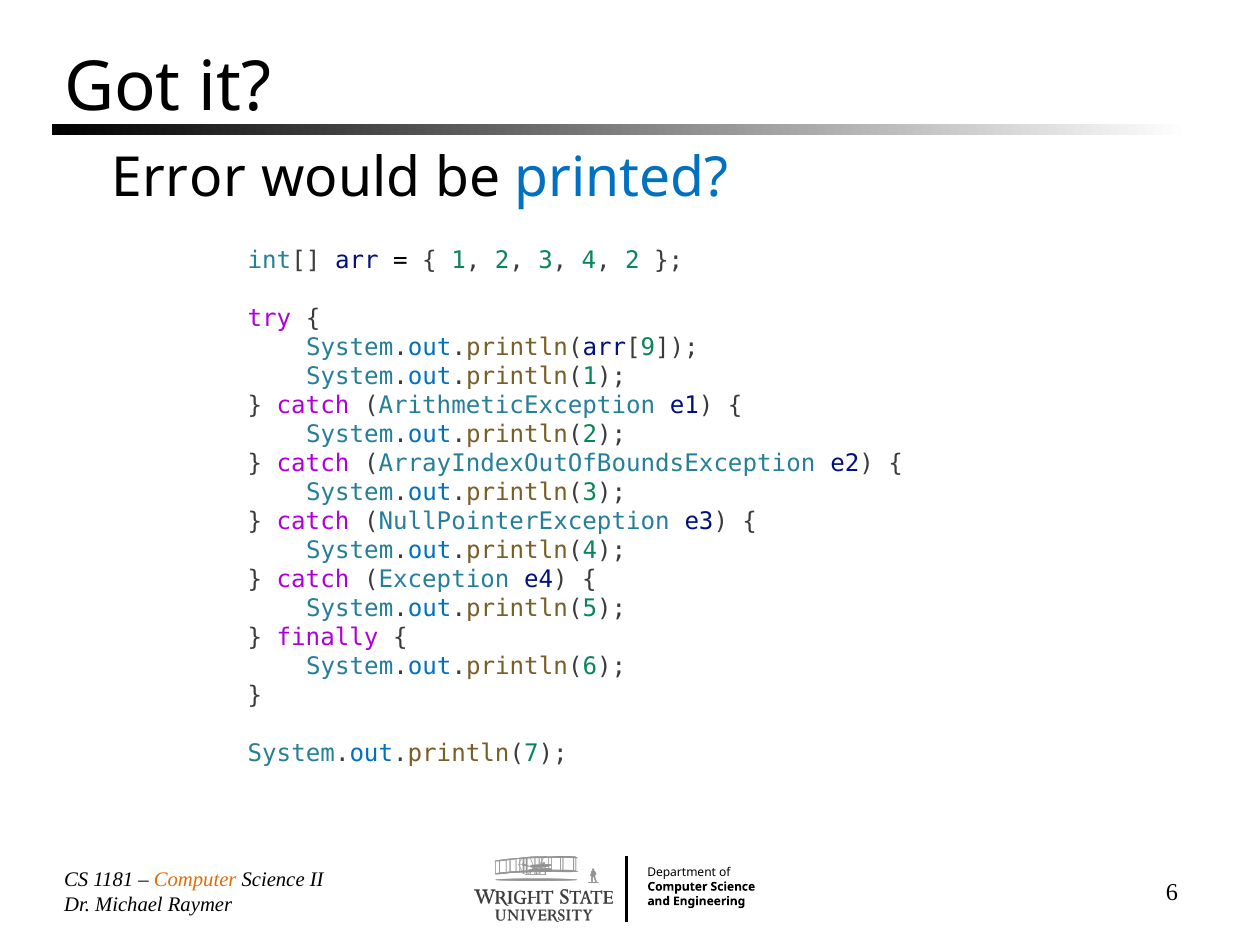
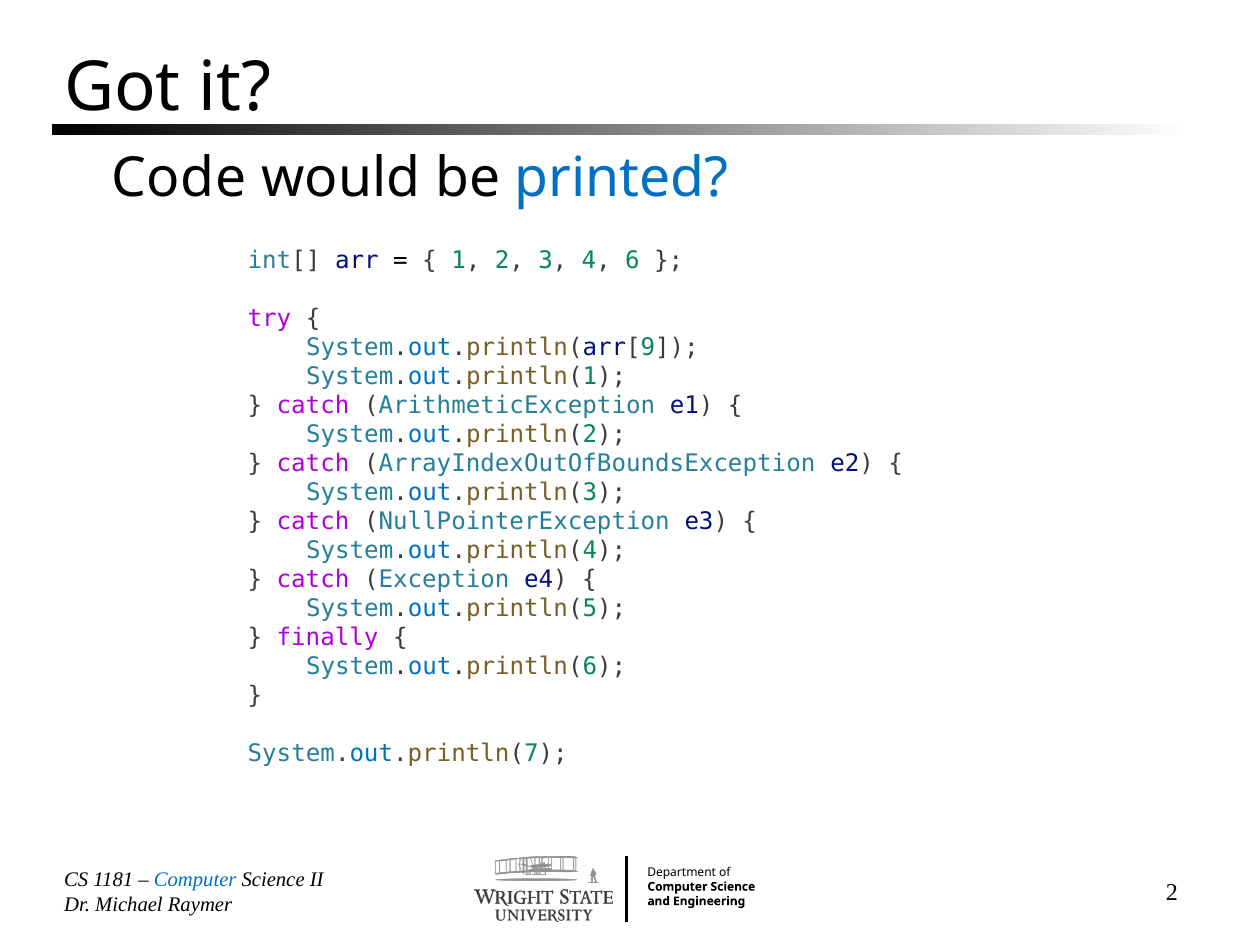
Error: Error -> Code
4 2: 2 -> 6
Computer at (195, 879) colour: orange -> blue
6 at (1172, 892): 6 -> 2
